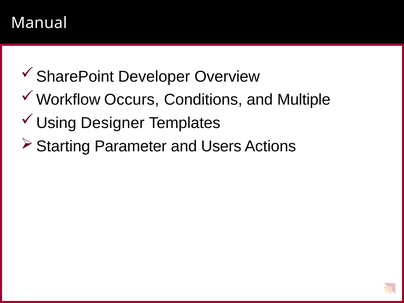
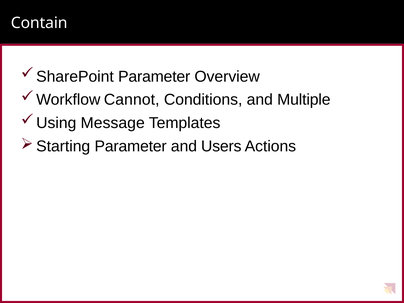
Manual: Manual -> Contain
Developer at (154, 76): Developer -> Parameter
Occurs: Occurs -> Cannot
Designer: Designer -> Message
